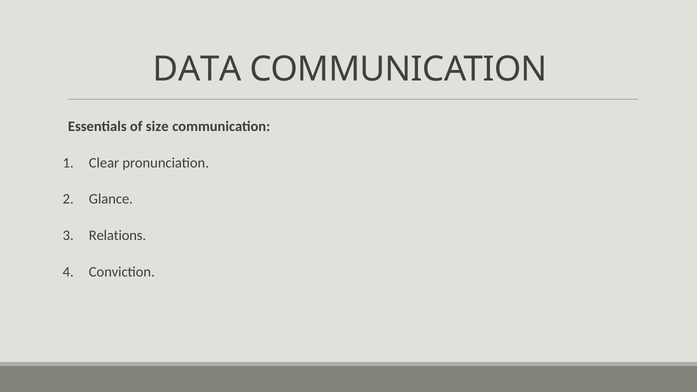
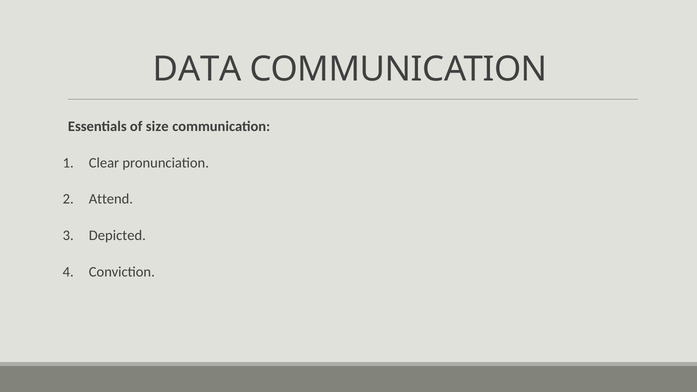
Glance: Glance -> Attend
Relations: Relations -> Depicted
